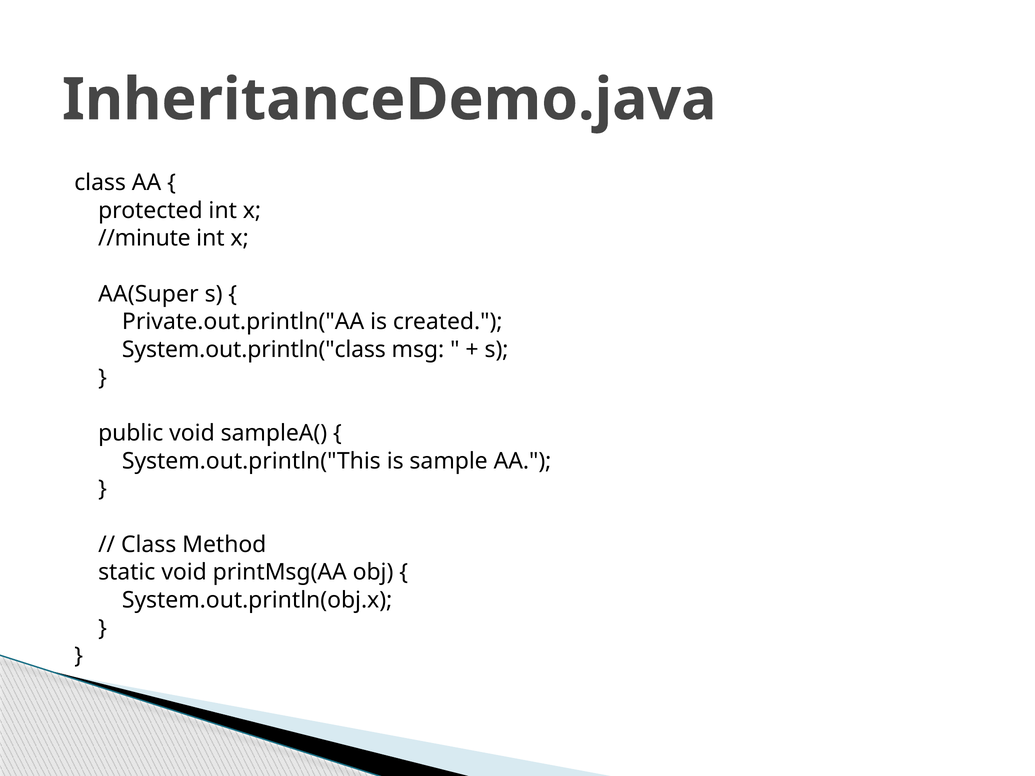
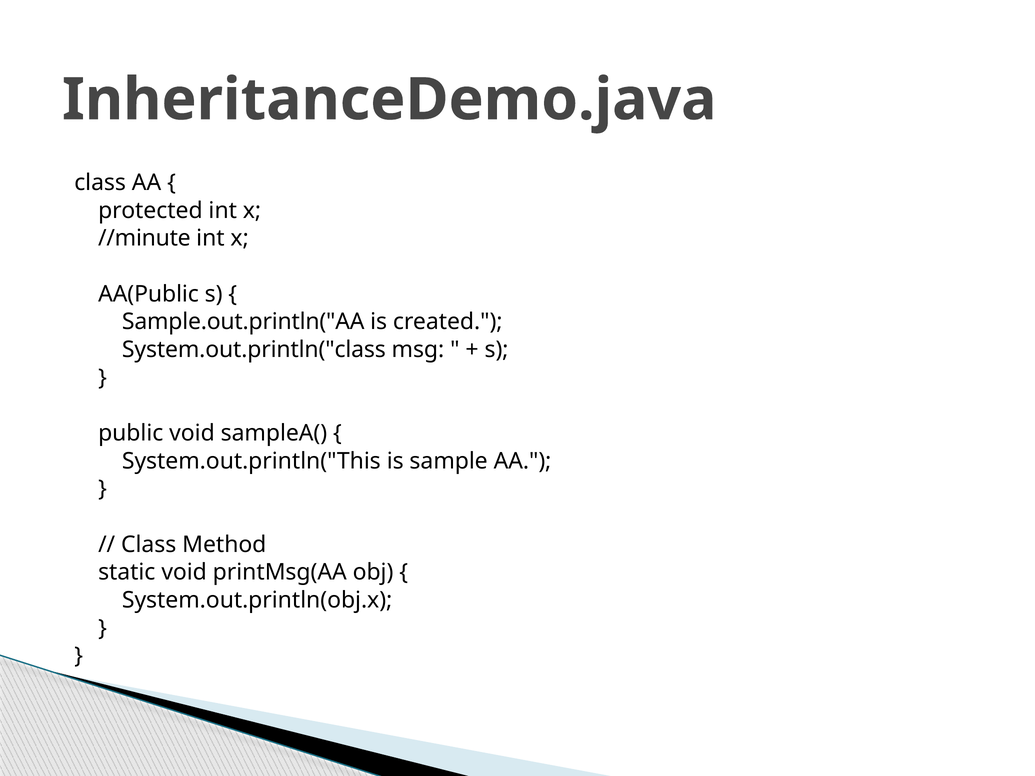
AA(Super: AA(Super -> AA(Public
Private.out.println("AA: Private.out.println("AA -> Sample.out.println("AA
